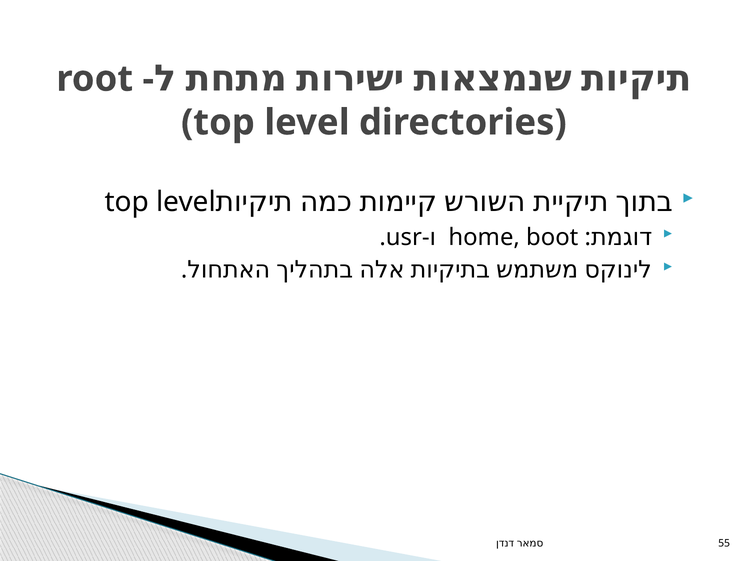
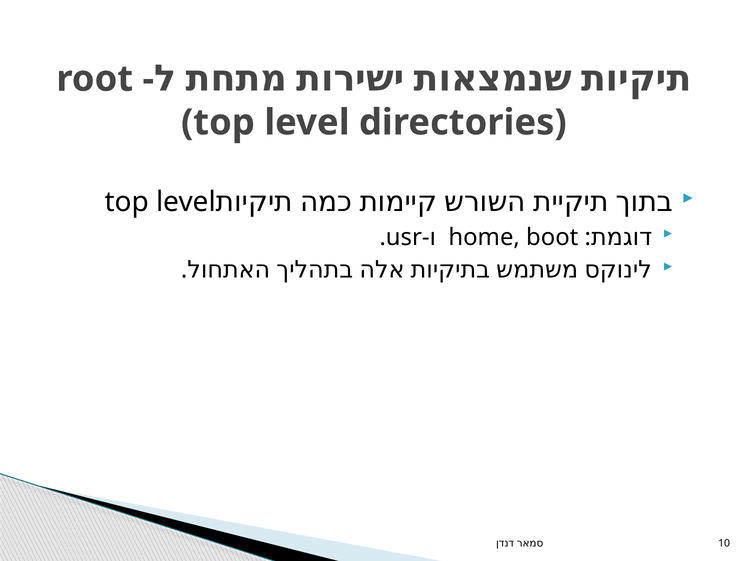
55: 55 -> 10
